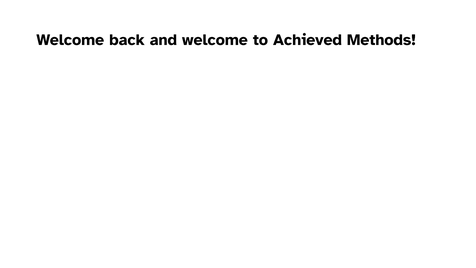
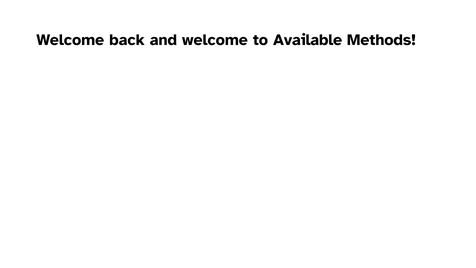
Achieved: Achieved -> Available
